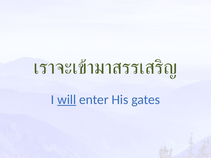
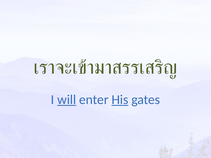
His underline: none -> present
